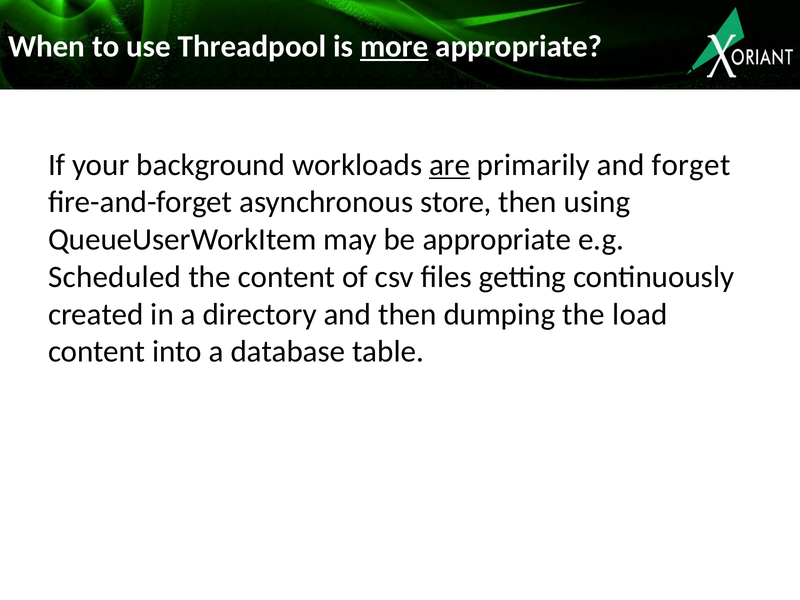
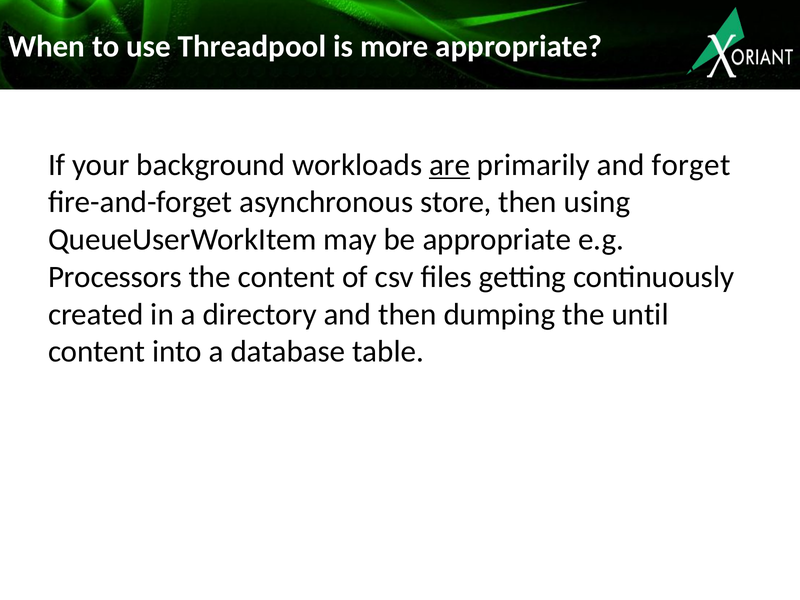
more underline: present -> none
Scheduled: Scheduled -> Processors
load: load -> until
